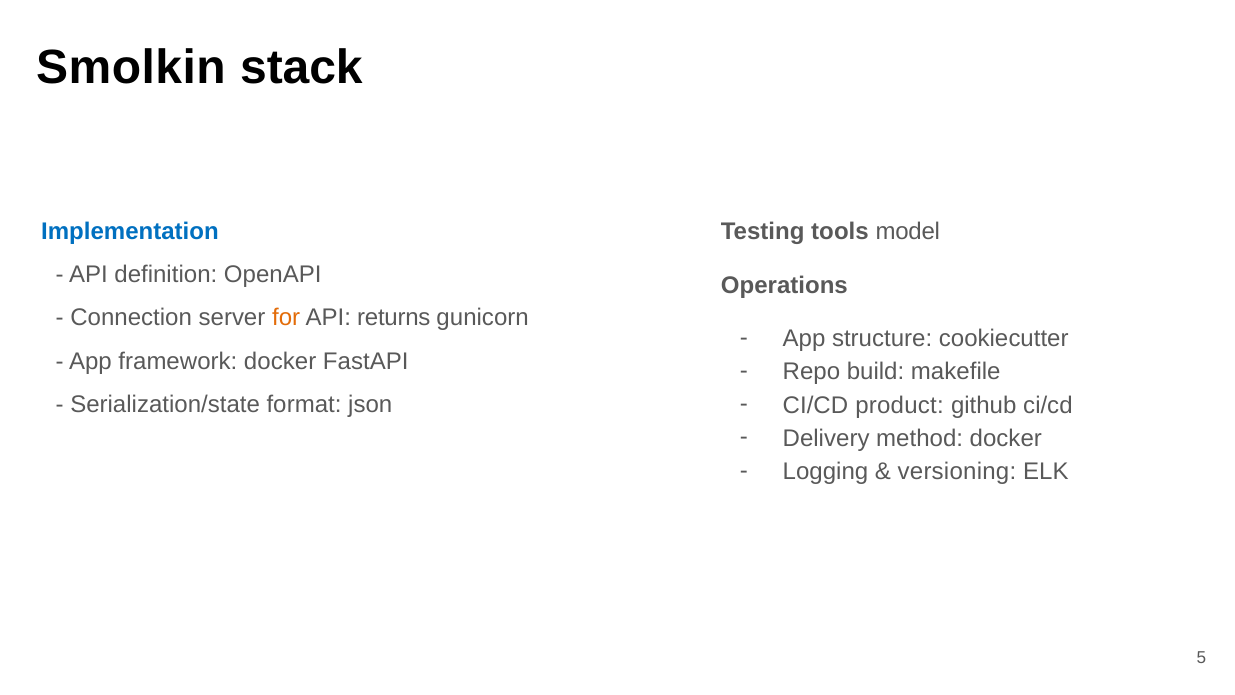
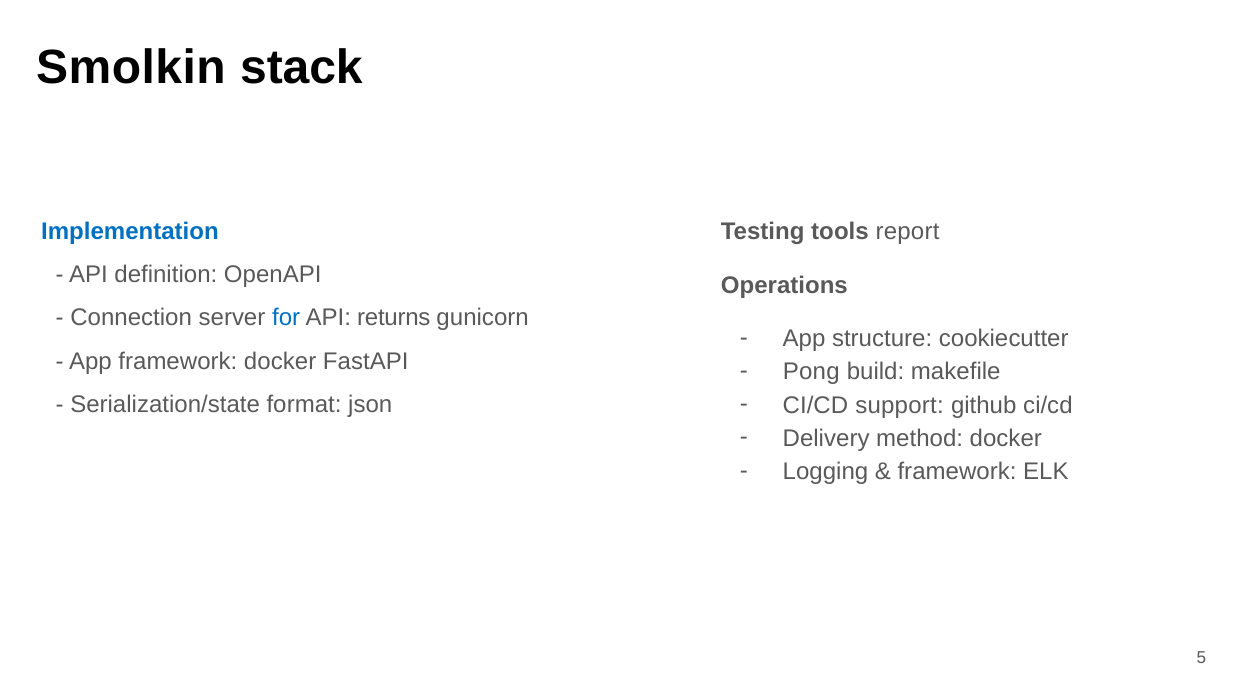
model: model -> report
for colour: orange -> blue
Repo: Repo -> Pong
product: product -> support
versioning at (957, 471): versioning -> framework
